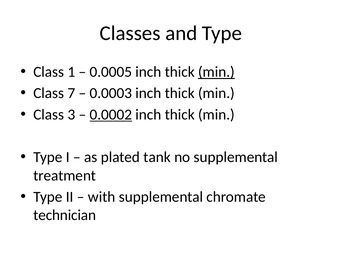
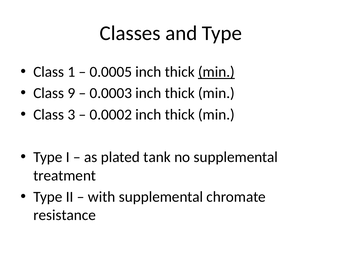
7: 7 -> 9
0.0002 underline: present -> none
technician: technician -> resistance
